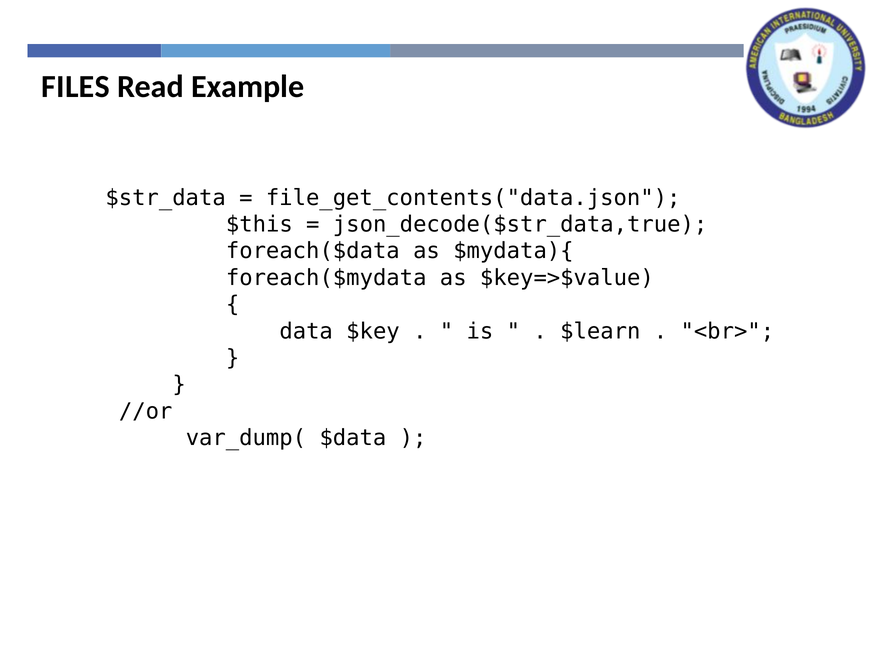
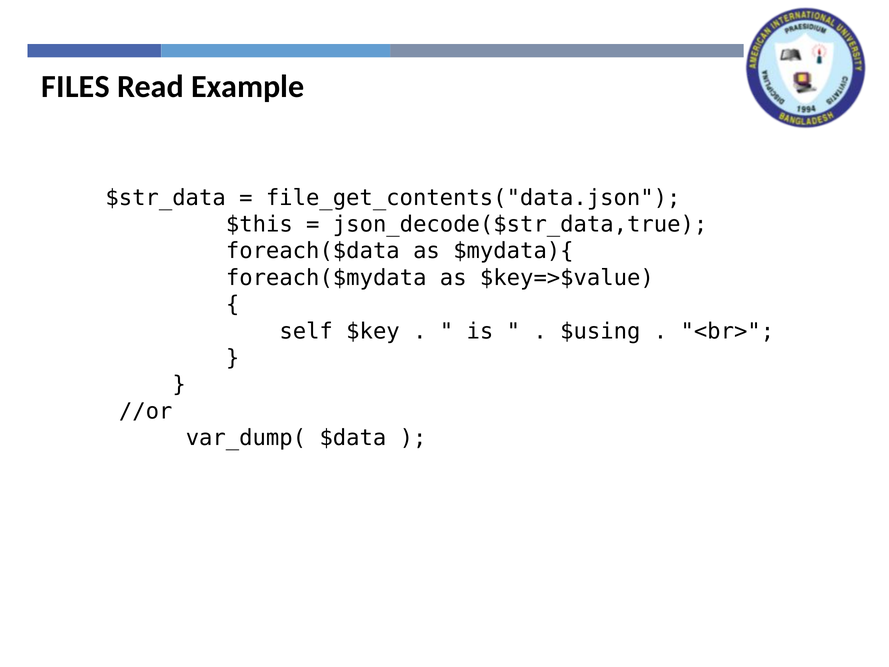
data: data -> self
$learn: $learn -> $using
